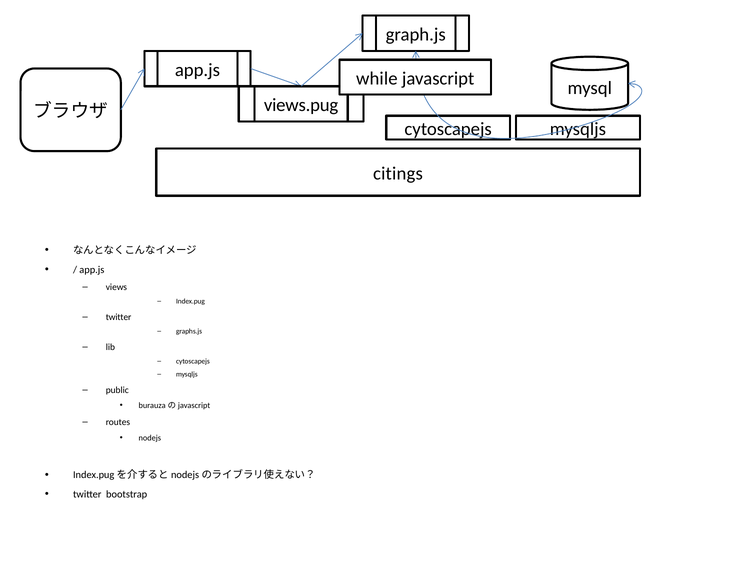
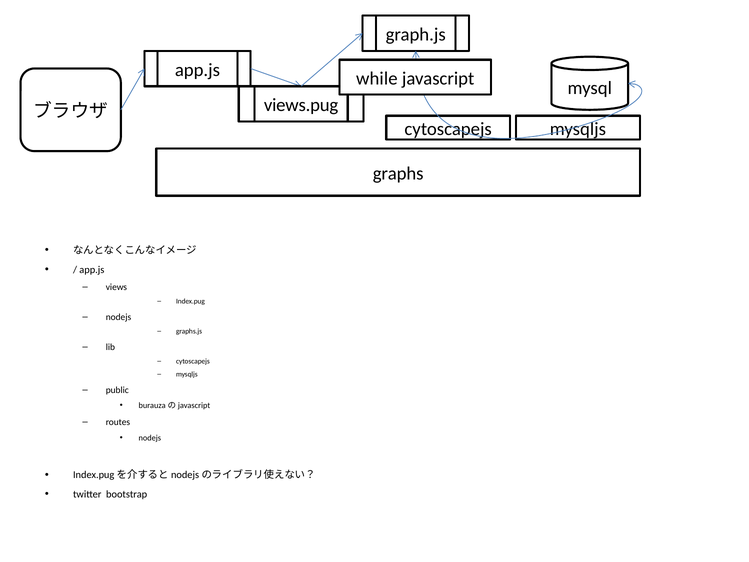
citings: citings -> graphs
twitter at (119, 317): twitter -> nodejs
